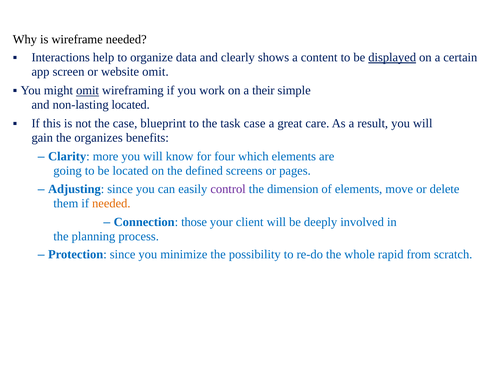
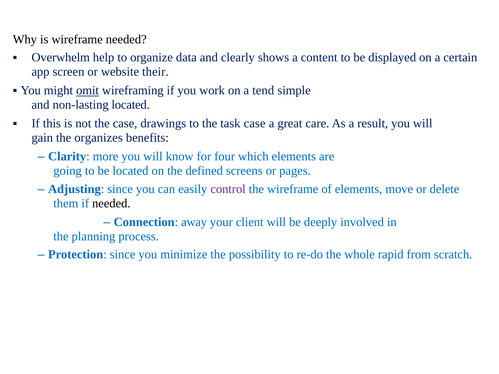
Interactions: Interactions -> Overwhelm
displayed underline: present -> none
website omit: omit -> their
their: their -> tend
blueprint: blueprint -> drawings
the dimension: dimension -> wireframe
needed at (111, 203) colour: orange -> black
those: those -> away
